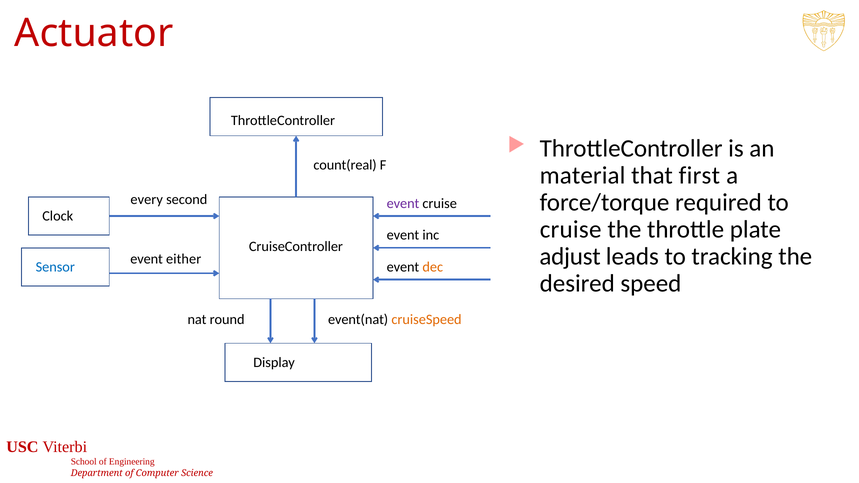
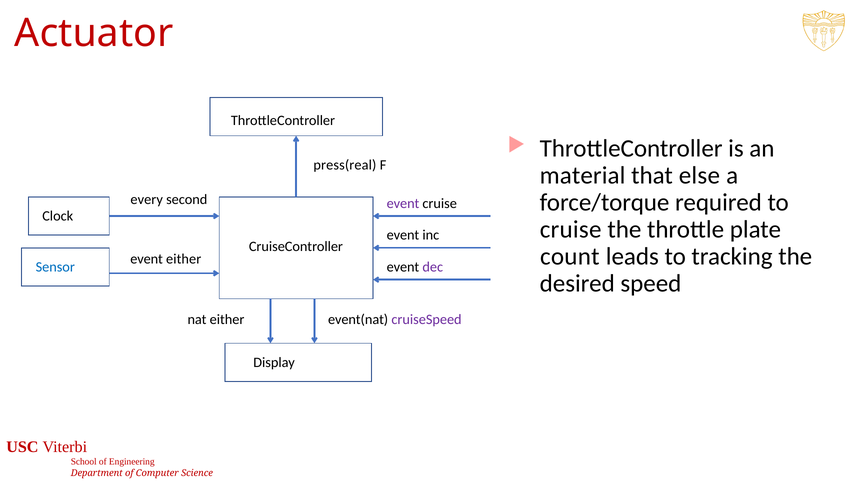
count(real: count(real -> press(real
first: first -> else
adjust: adjust -> count
dec colour: orange -> purple
nat round: round -> either
cruiseSpeed colour: orange -> purple
